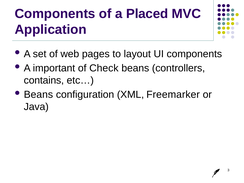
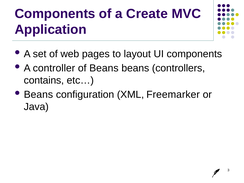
Placed: Placed -> Create
important: important -> controller
of Check: Check -> Beans
